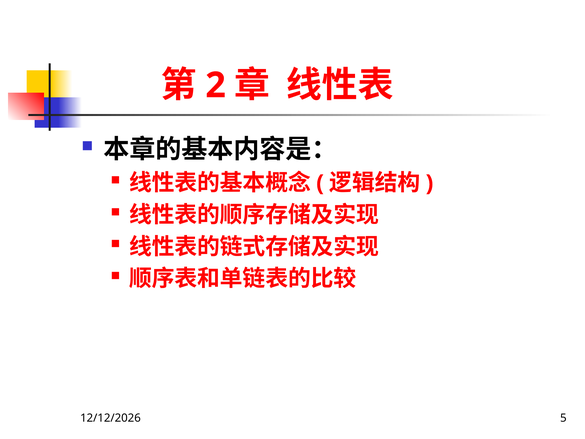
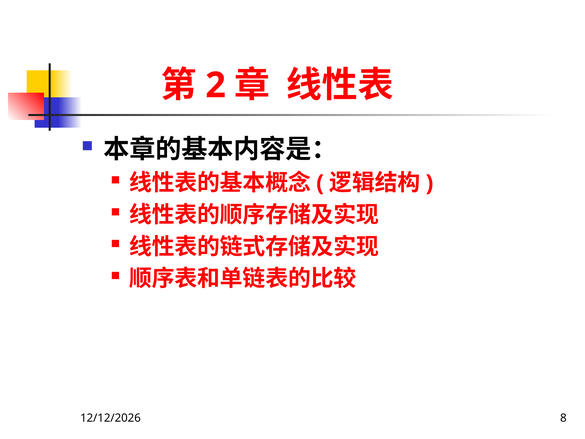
5: 5 -> 8
